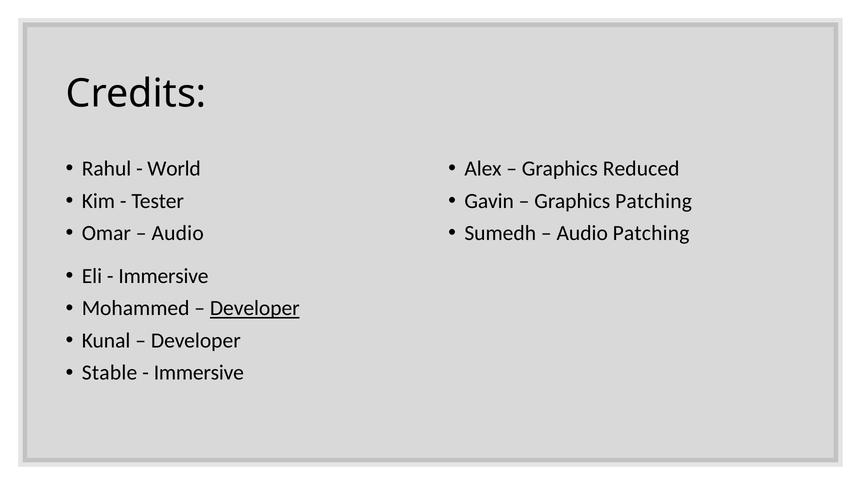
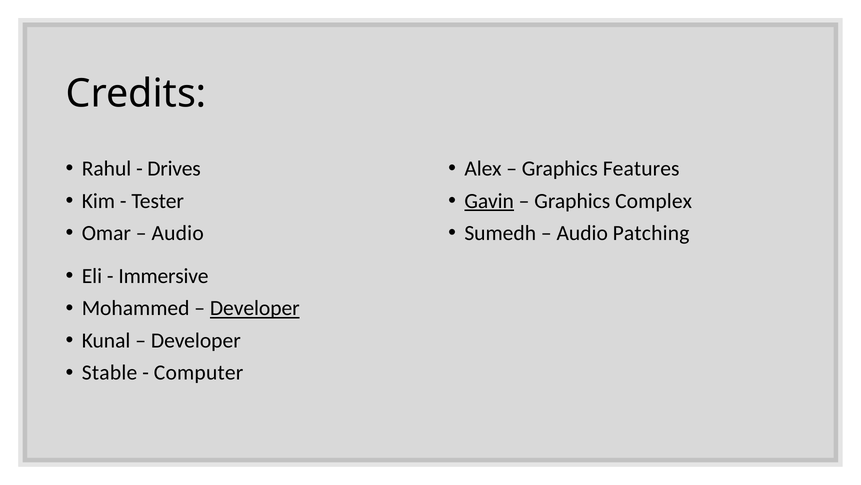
World: World -> Drives
Reduced: Reduced -> Features
Gavin underline: none -> present
Graphics Patching: Patching -> Complex
Immersive at (199, 372): Immersive -> Computer
